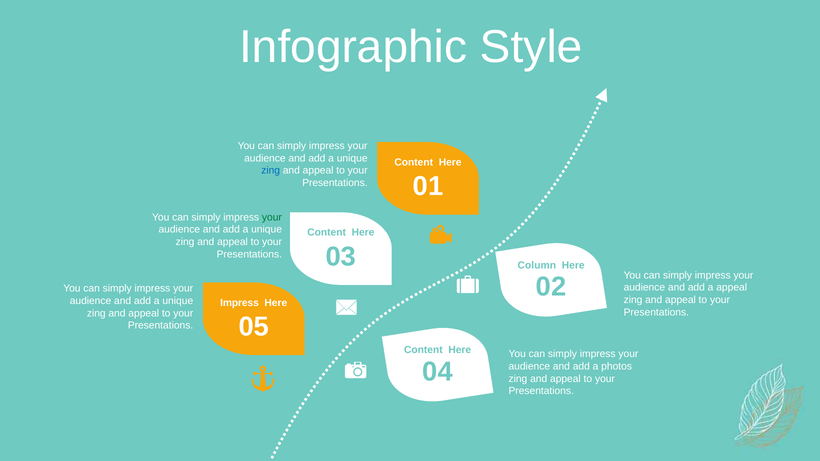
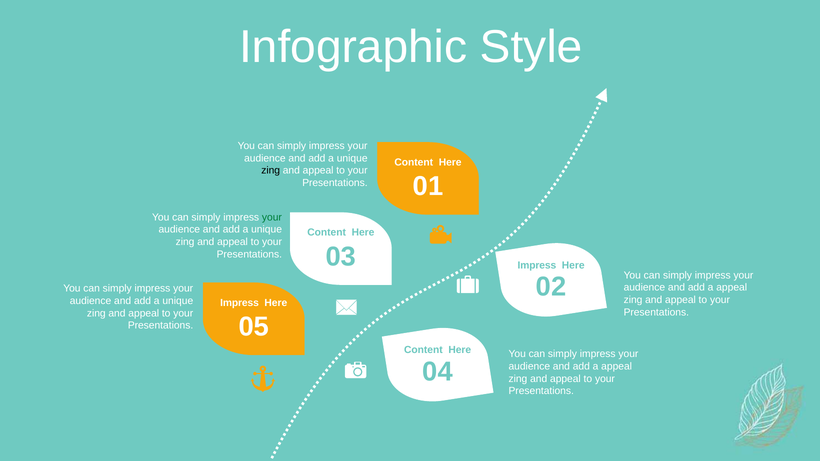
zing at (271, 171) colour: blue -> black
Column at (537, 265): Column -> Impress
photos at (617, 367): photos -> appeal
